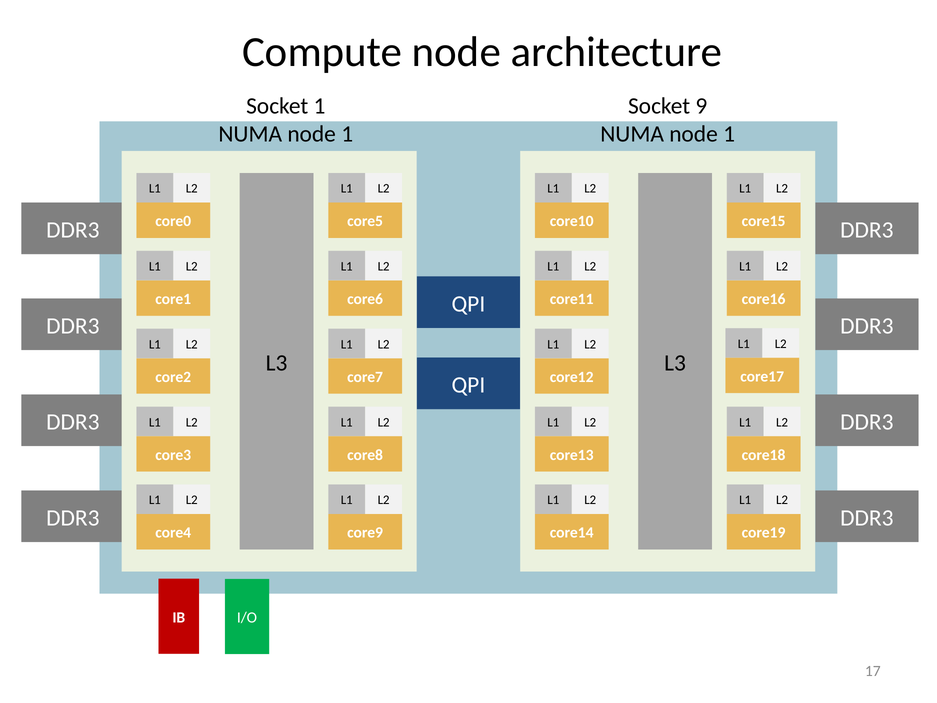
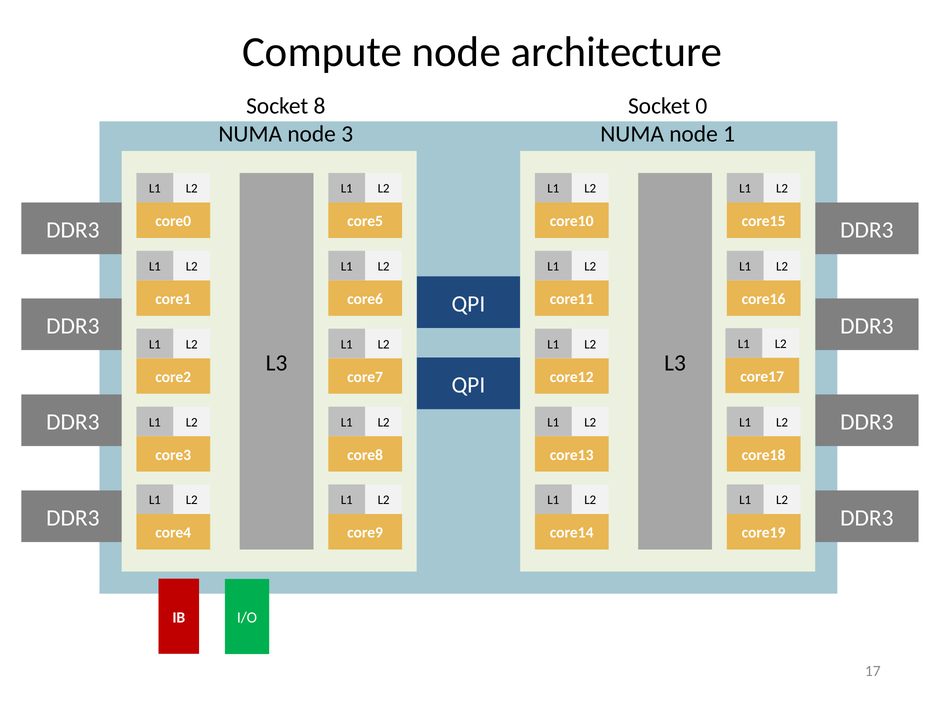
Socket 1: 1 -> 8
9: 9 -> 0
1 at (347, 134): 1 -> 3
